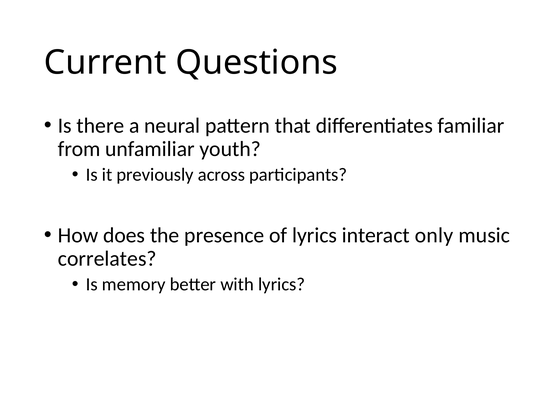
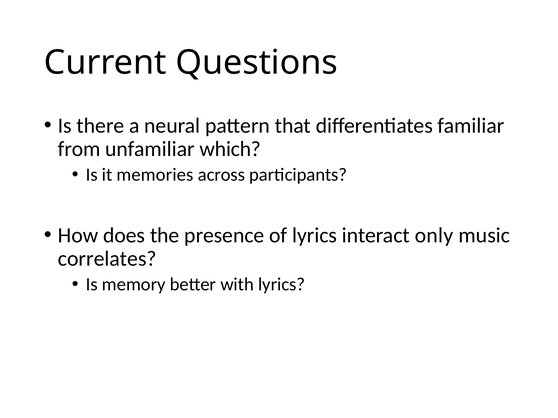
youth: youth -> which
previously: previously -> memories
